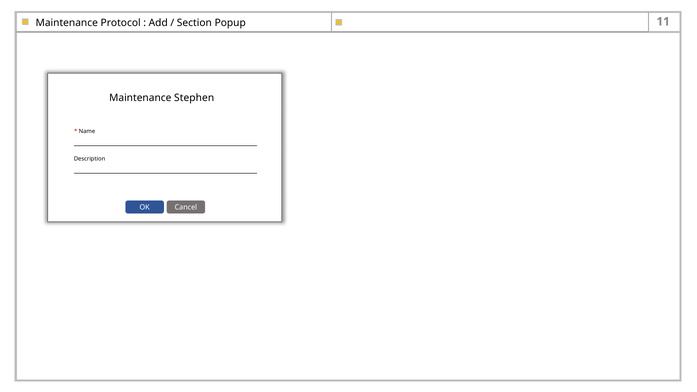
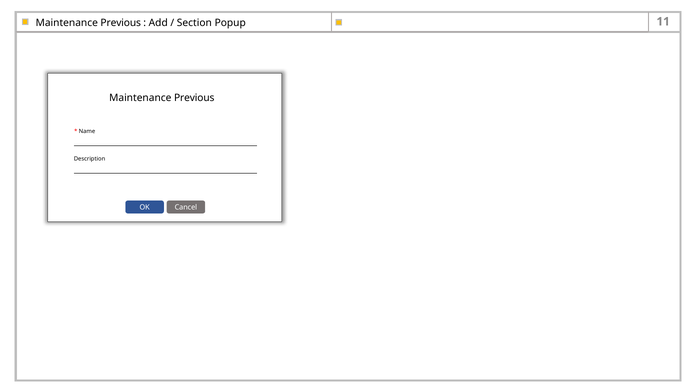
Protocol at (121, 23): Protocol -> Previous
Stephen at (194, 98): Stephen -> Previous
